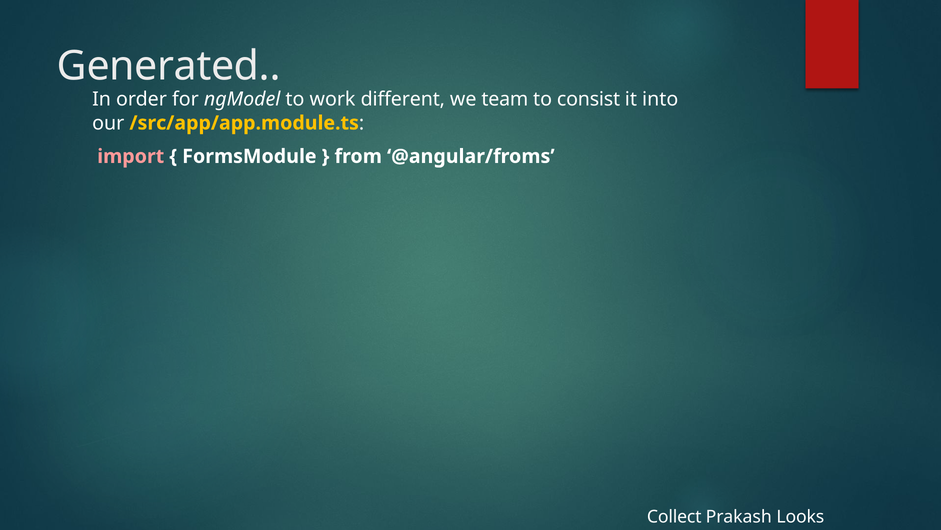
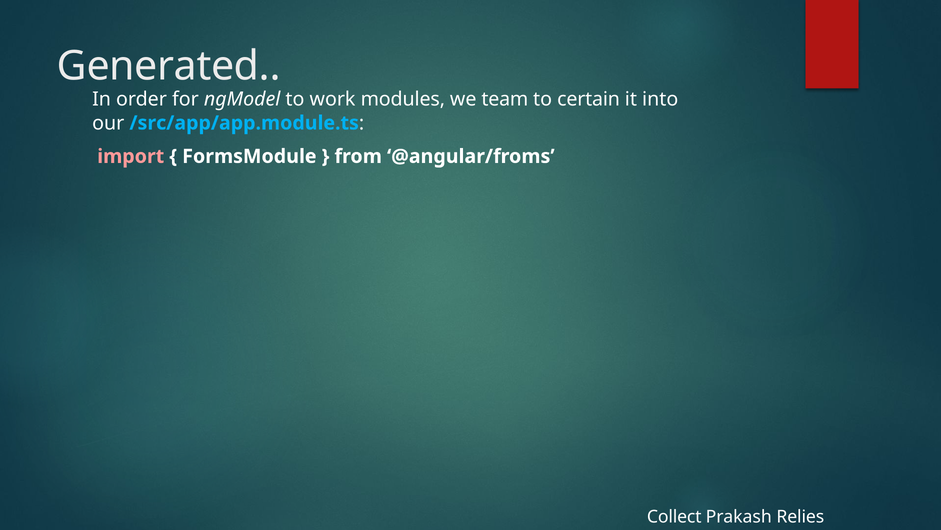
different: different -> modules
consist: consist -> certain
/src/app/app.module.ts colour: yellow -> light blue
Looks: Looks -> Relies
